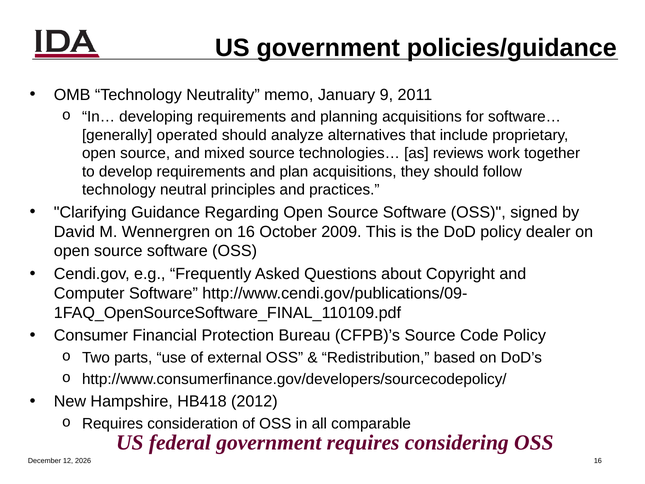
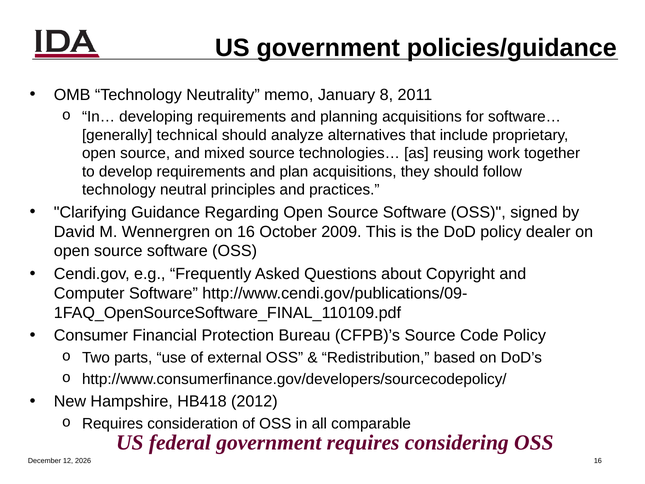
9: 9 -> 8
operated: operated -> technical
reviews: reviews -> reusing
